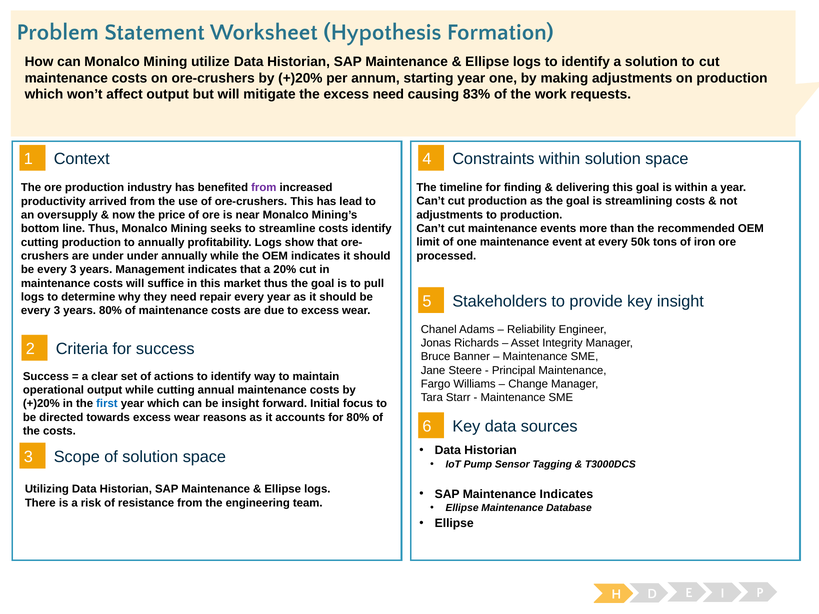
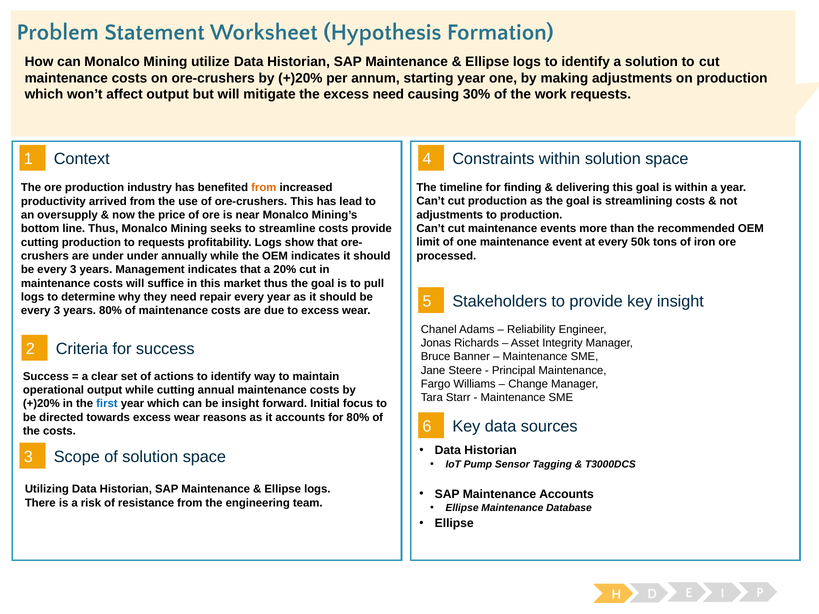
83%: 83% -> 30%
from at (264, 188) colour: purple -> orange
costs identify: identify -> provide
to annually: annually -> requests
Maintenance Indicates: Indicates -> Accounts
